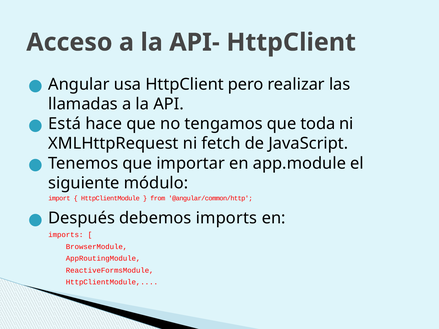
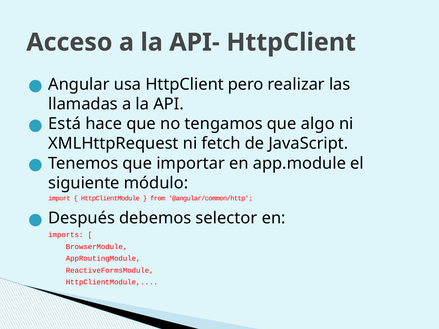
toda: toda -> algo
debemos imports: imports -> selector
